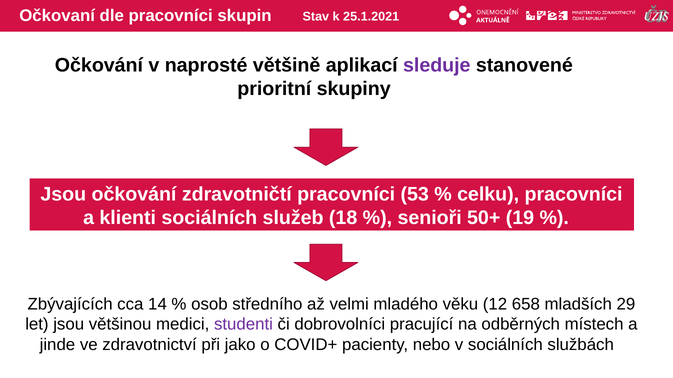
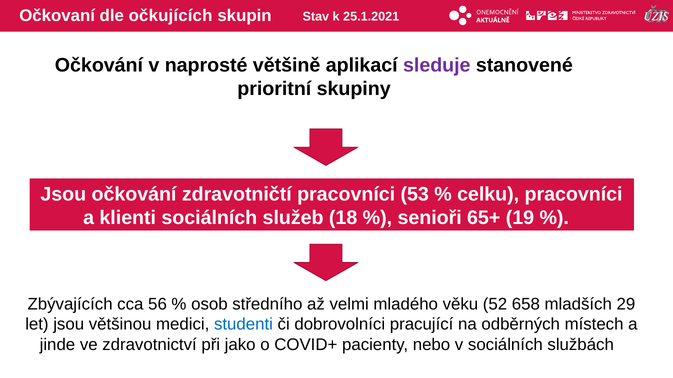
dle pracovníci: pracovníci -> očkujících
50+: 50+ -> 65+
14: 14 -> 56
12: 12 -> 52
studenti colour: purple -> blue
